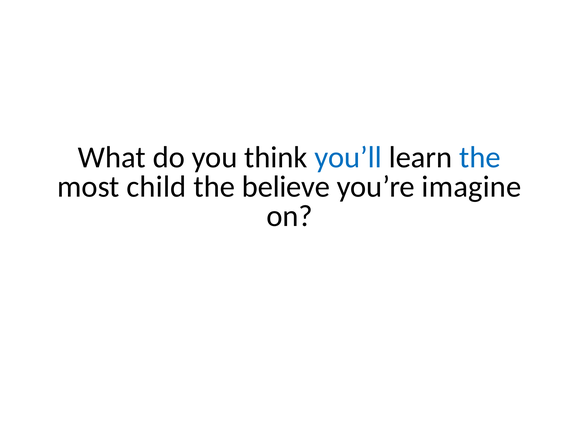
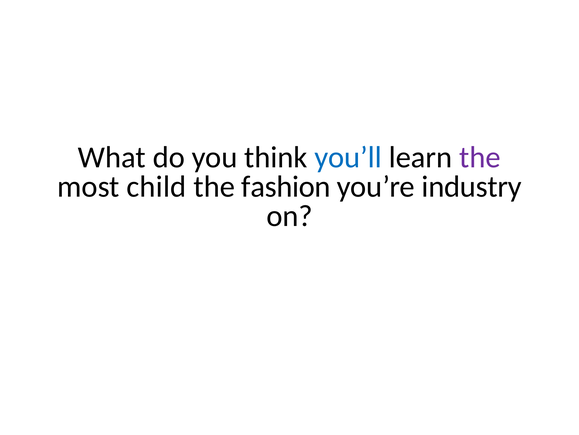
the at (480, 157) colour: blue -> purple
believe: believe -> fashion
imagine: imagine -> industry
